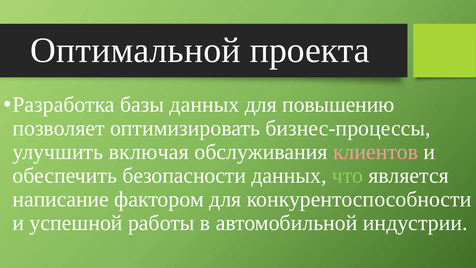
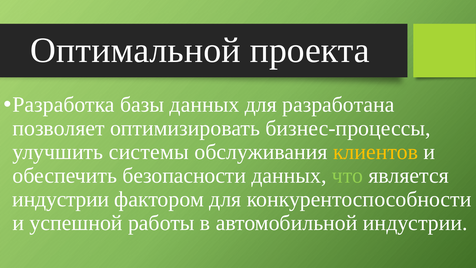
повышению: повышению -> разработана
включая: включая -> системы
клиентов colour: pink -> yellow
написание at (61, 199): написание -> индустрии
